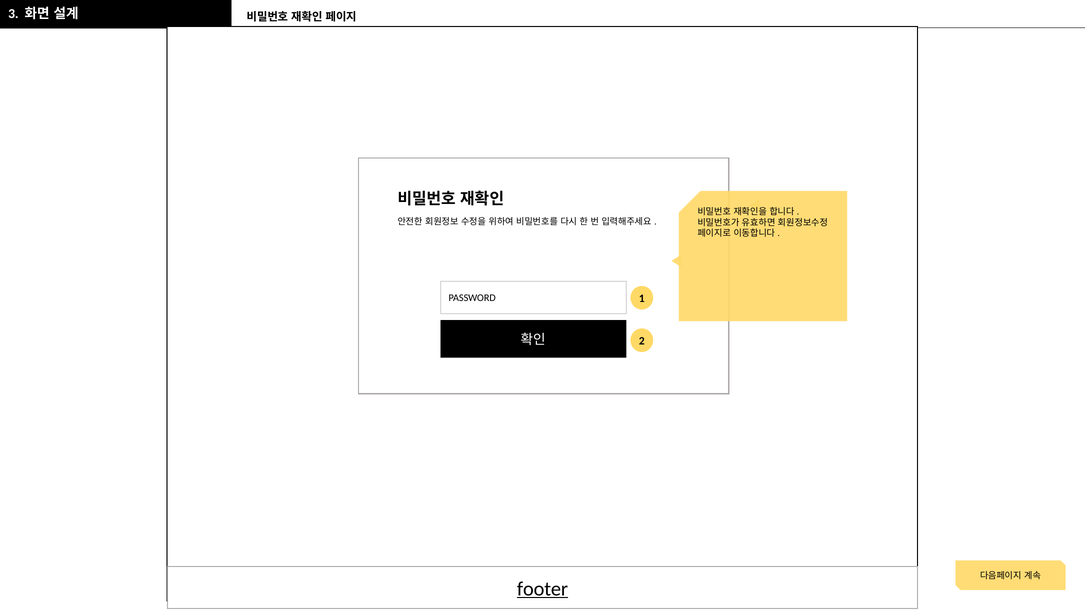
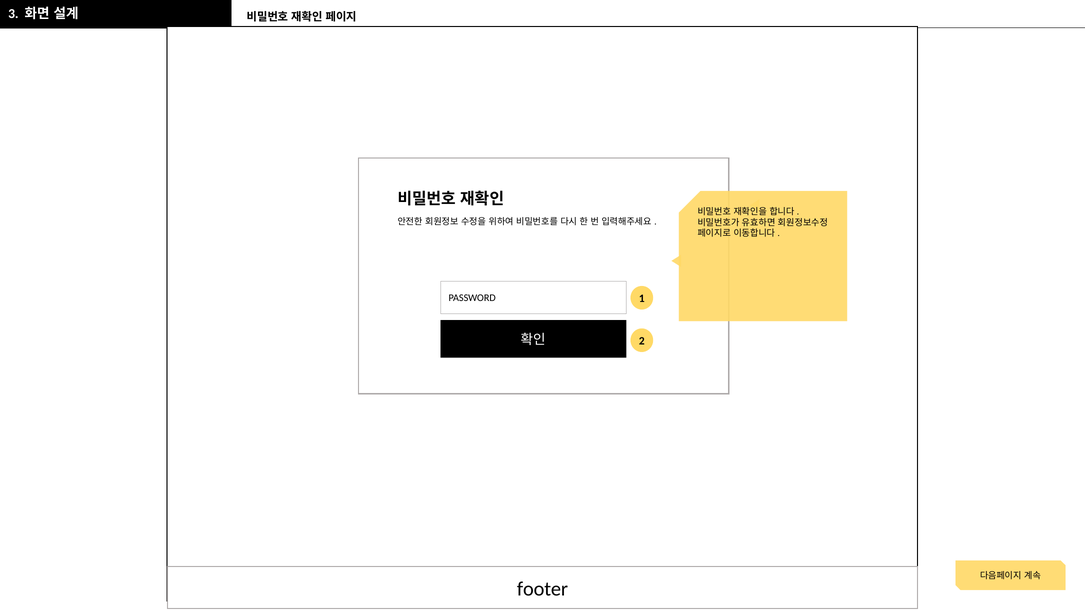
footer underline: present -> none
